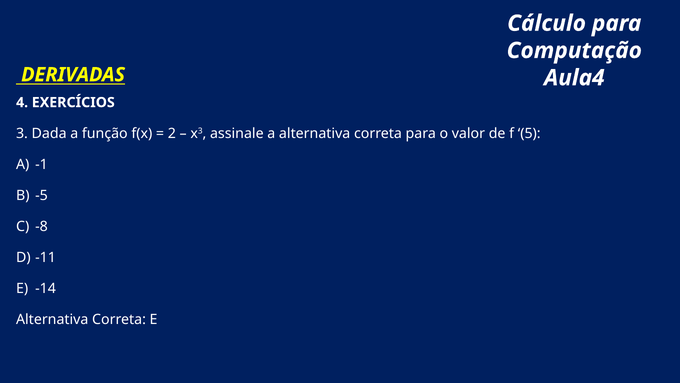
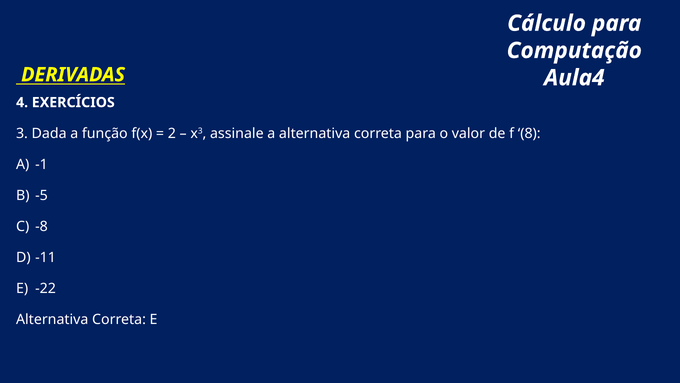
5: 5 -> 8
-14: -14 -> -22
